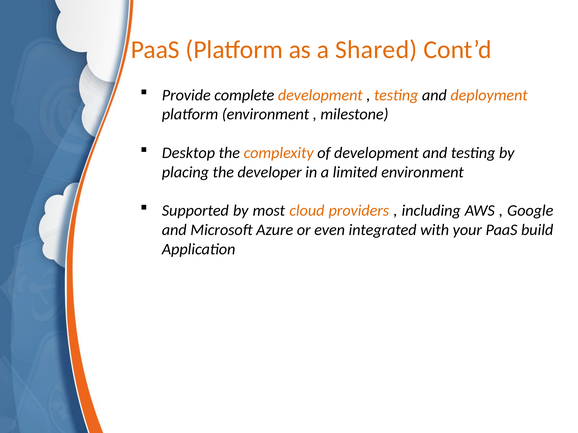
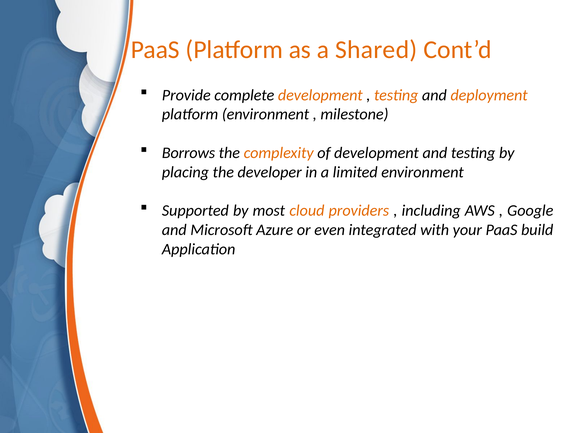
Desktop: Desktop -> Borrows
